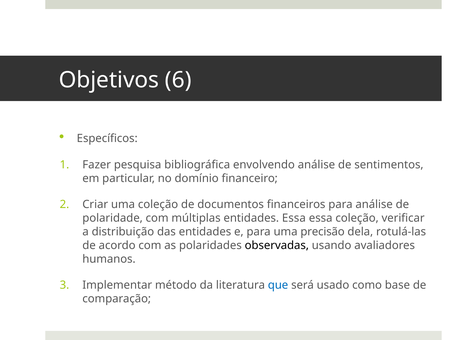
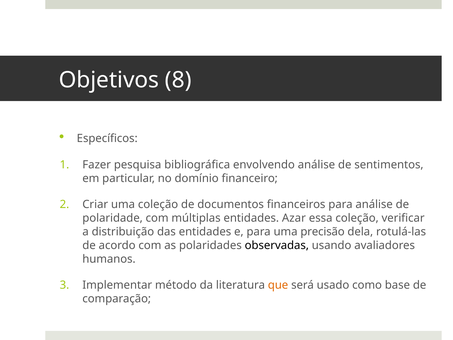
6: 6 -> 8
entidades Essa: Essa -> Azar
que colour: blue -> orange
